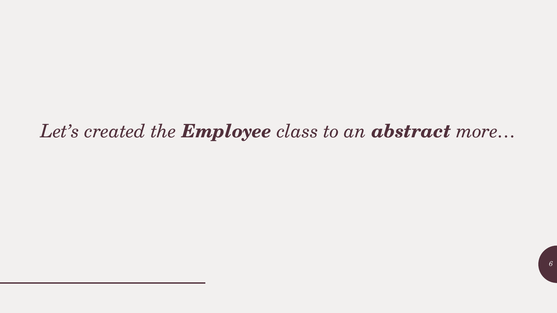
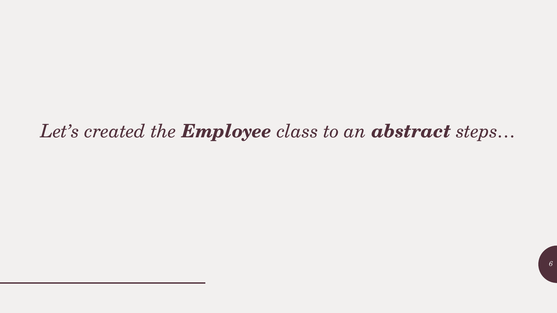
more…: more… -> steps…
